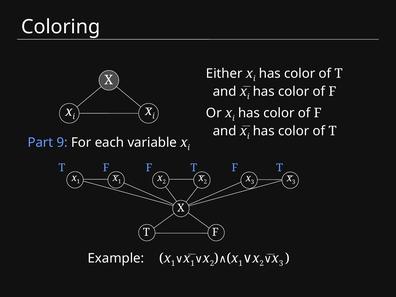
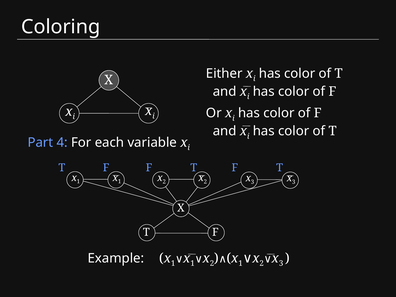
9: 9 -> 4
